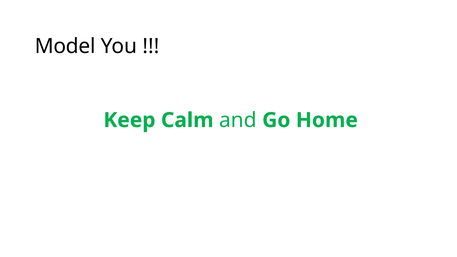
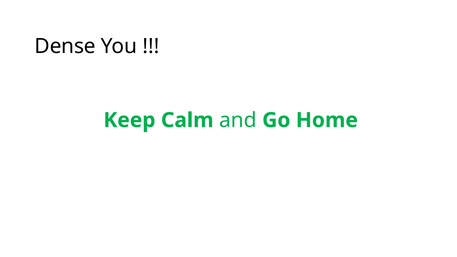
Model: Model -> Dense
